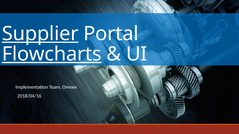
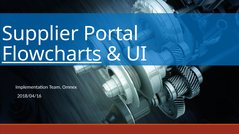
Supplier underline: present -> none
